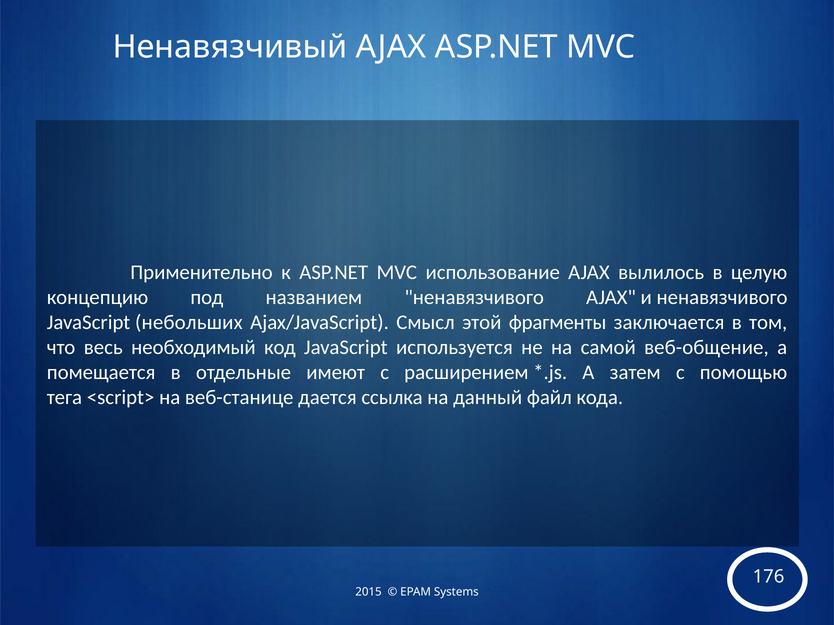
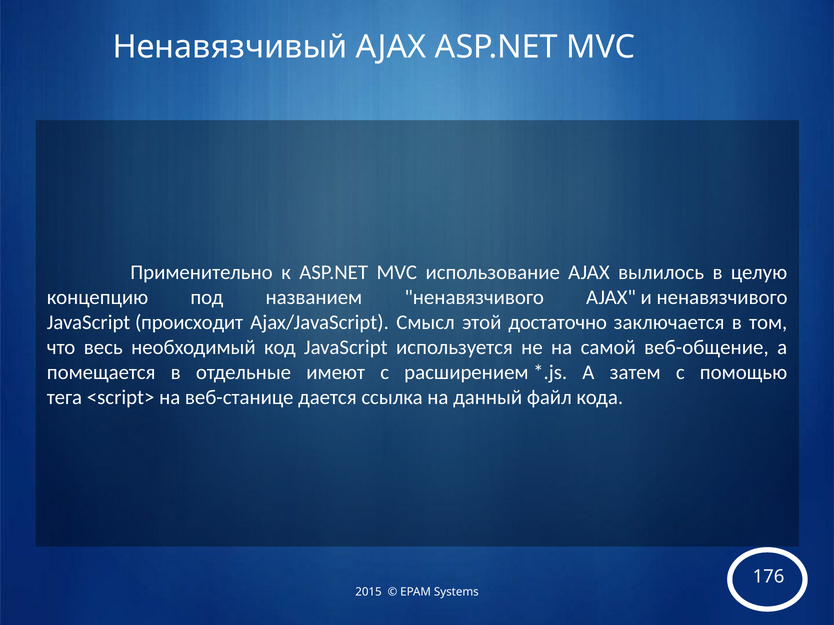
небольших: небольших -> происходит
фрагменты: фрагменты -> достаточно
